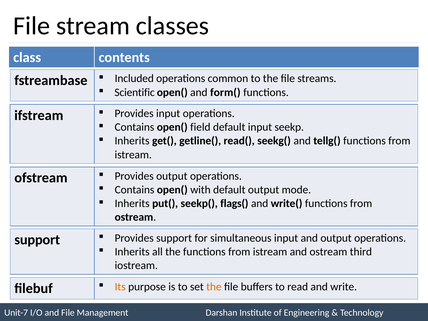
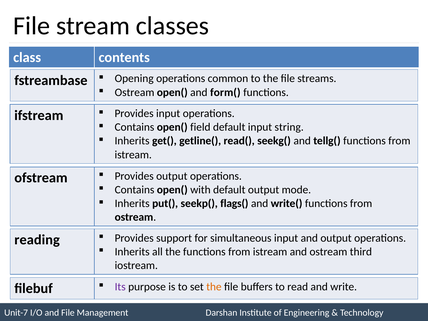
Included: Included -> Opening
Scientific at (135, 92): Scientific -> Ostream
seekp: seekp -> string
support at (37, 240): support -> reading
Its colour: orange -> purple
